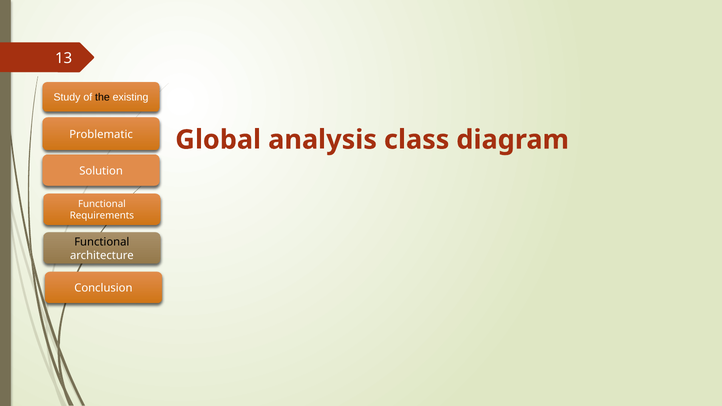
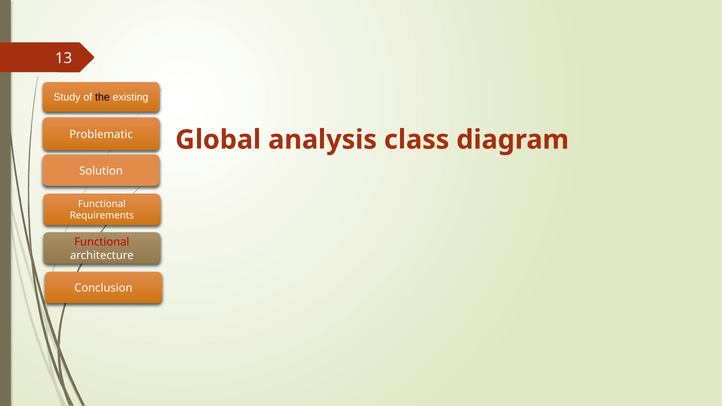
Functional at (102, 242) colour: black -> red
